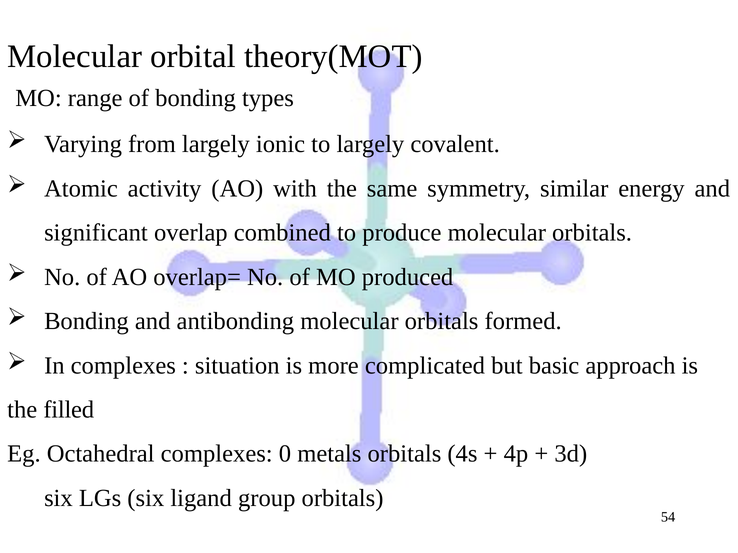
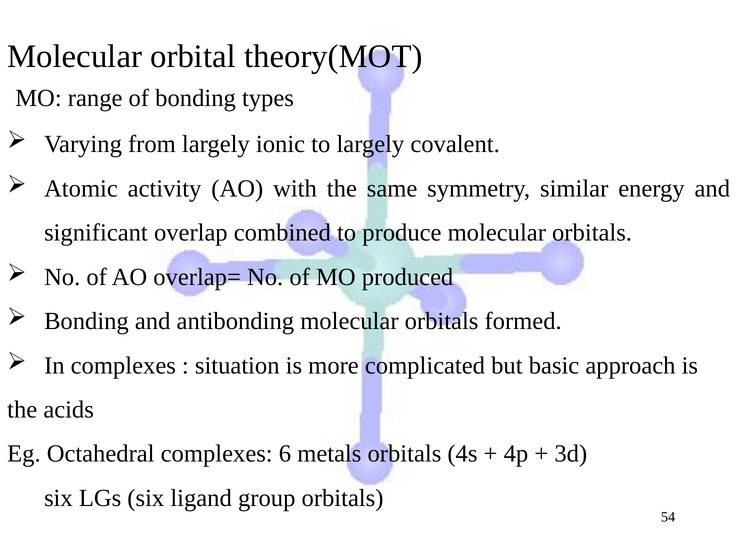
filled: filled -> acids
0: 0 -> 6
